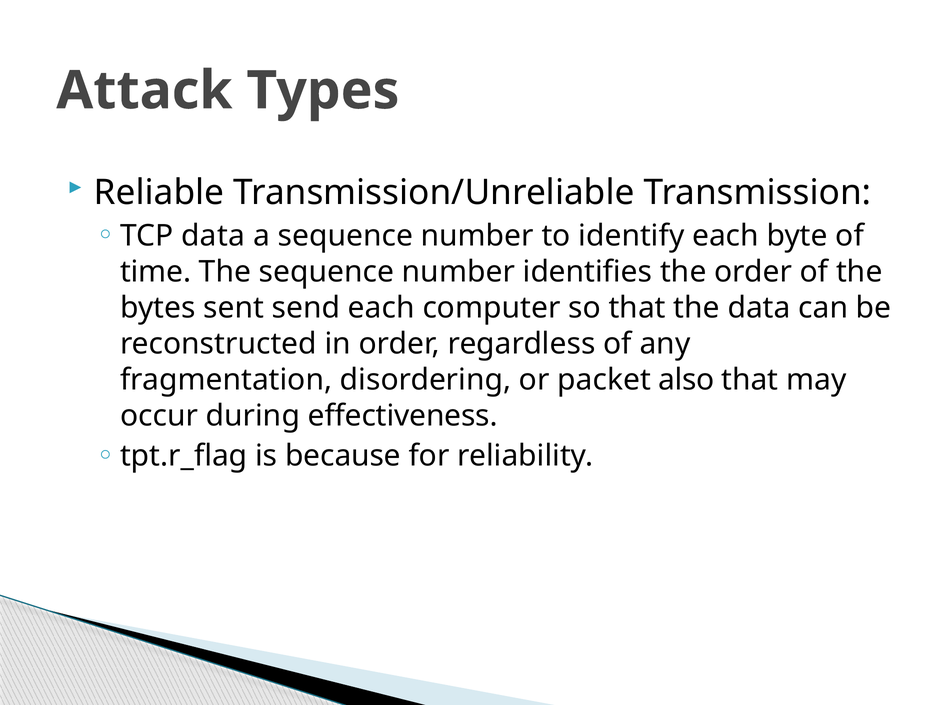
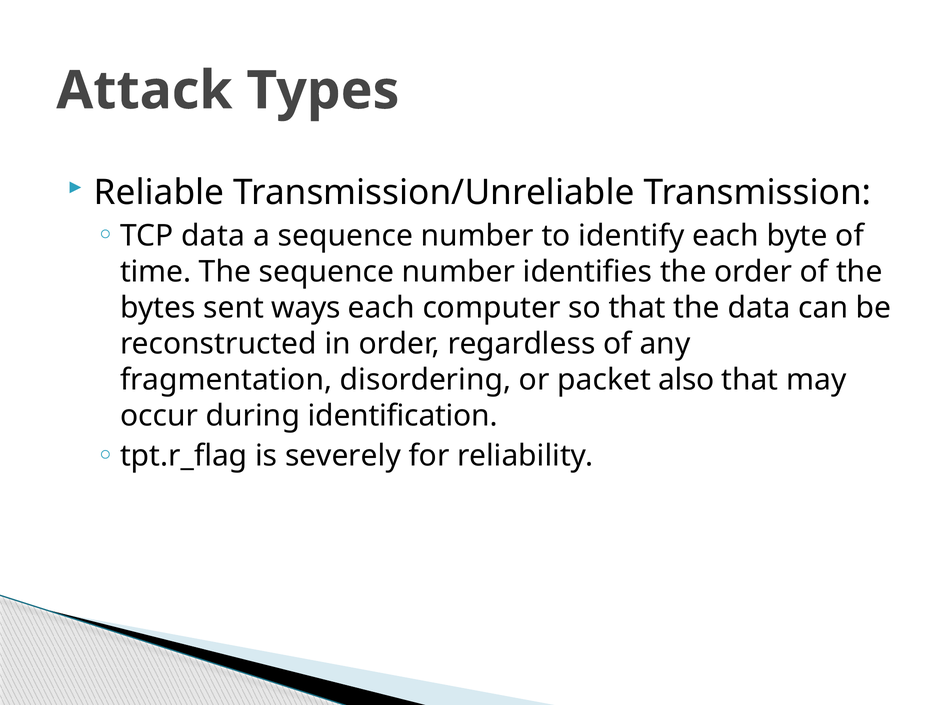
send: send -> ways
effectiveness: effectiveness -> identification
because: because -> severely
